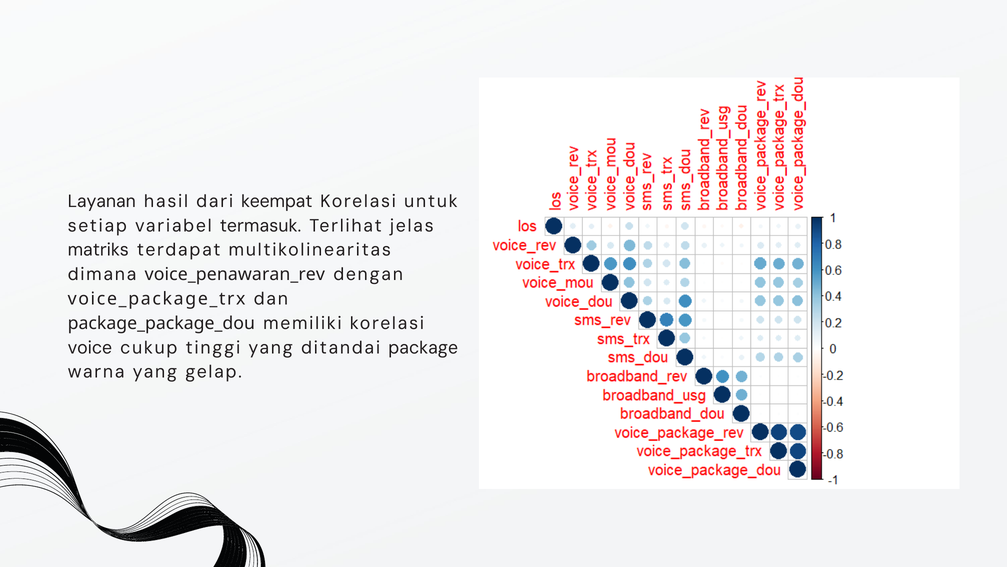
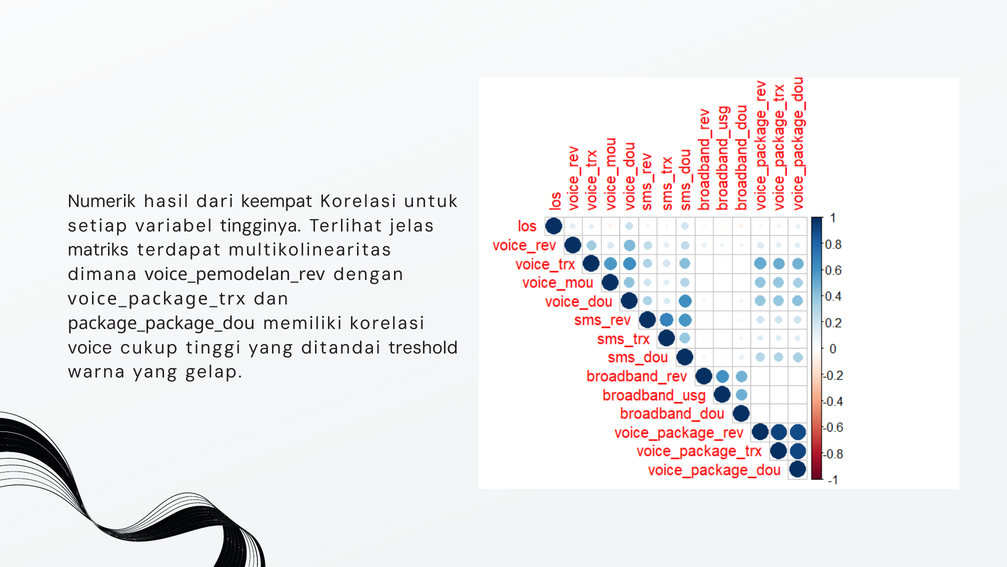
Layanan: Layanan -> Numerik
termasuk: termasuk -> tingginya
voice_penawaran_rev: voice_penawaran_rev -> voice_pemodelan_rev
package: package -> treshold
